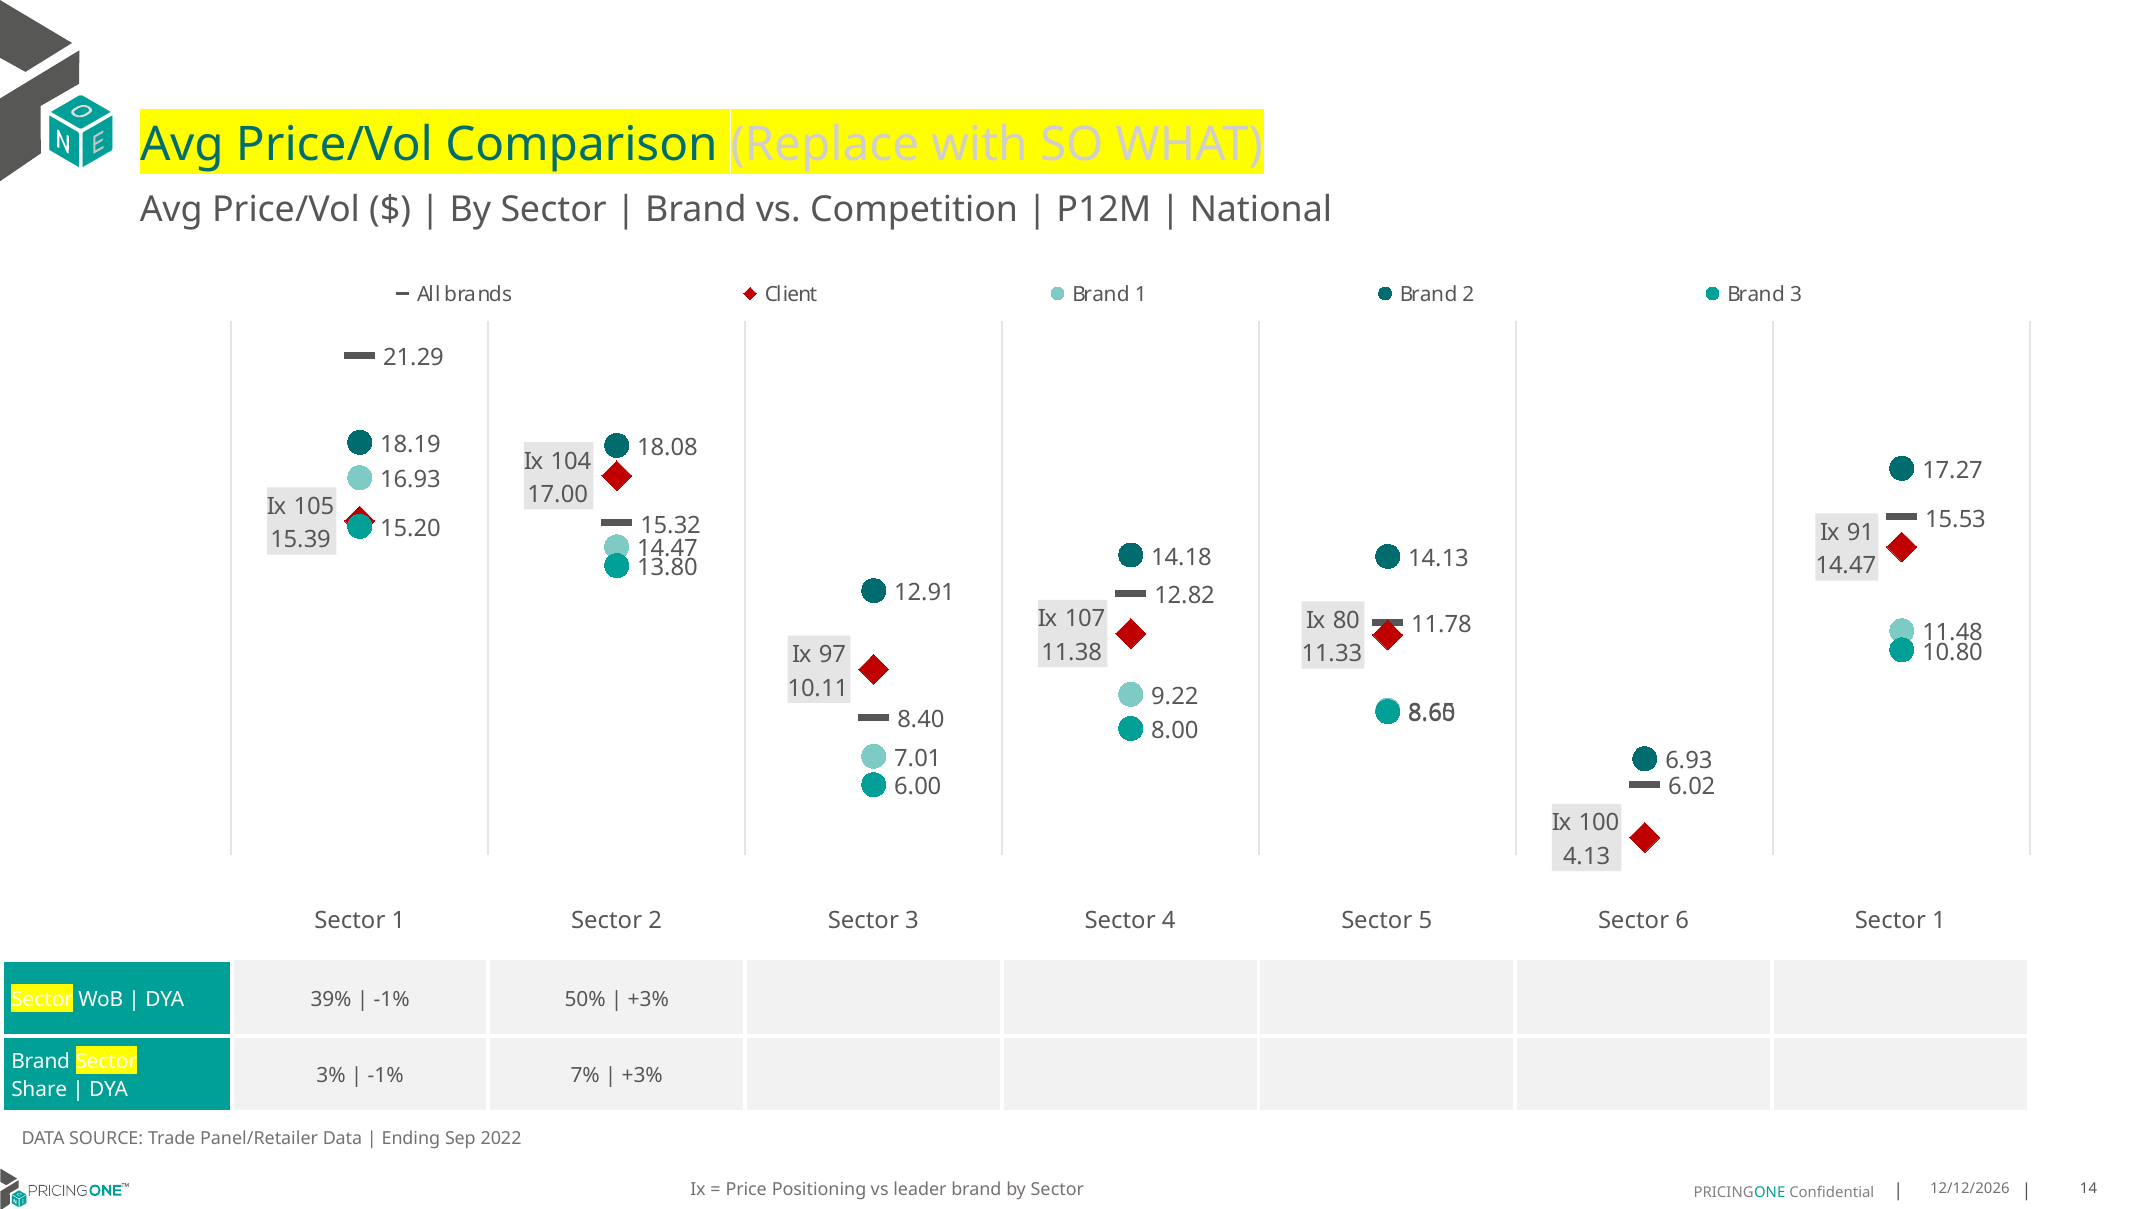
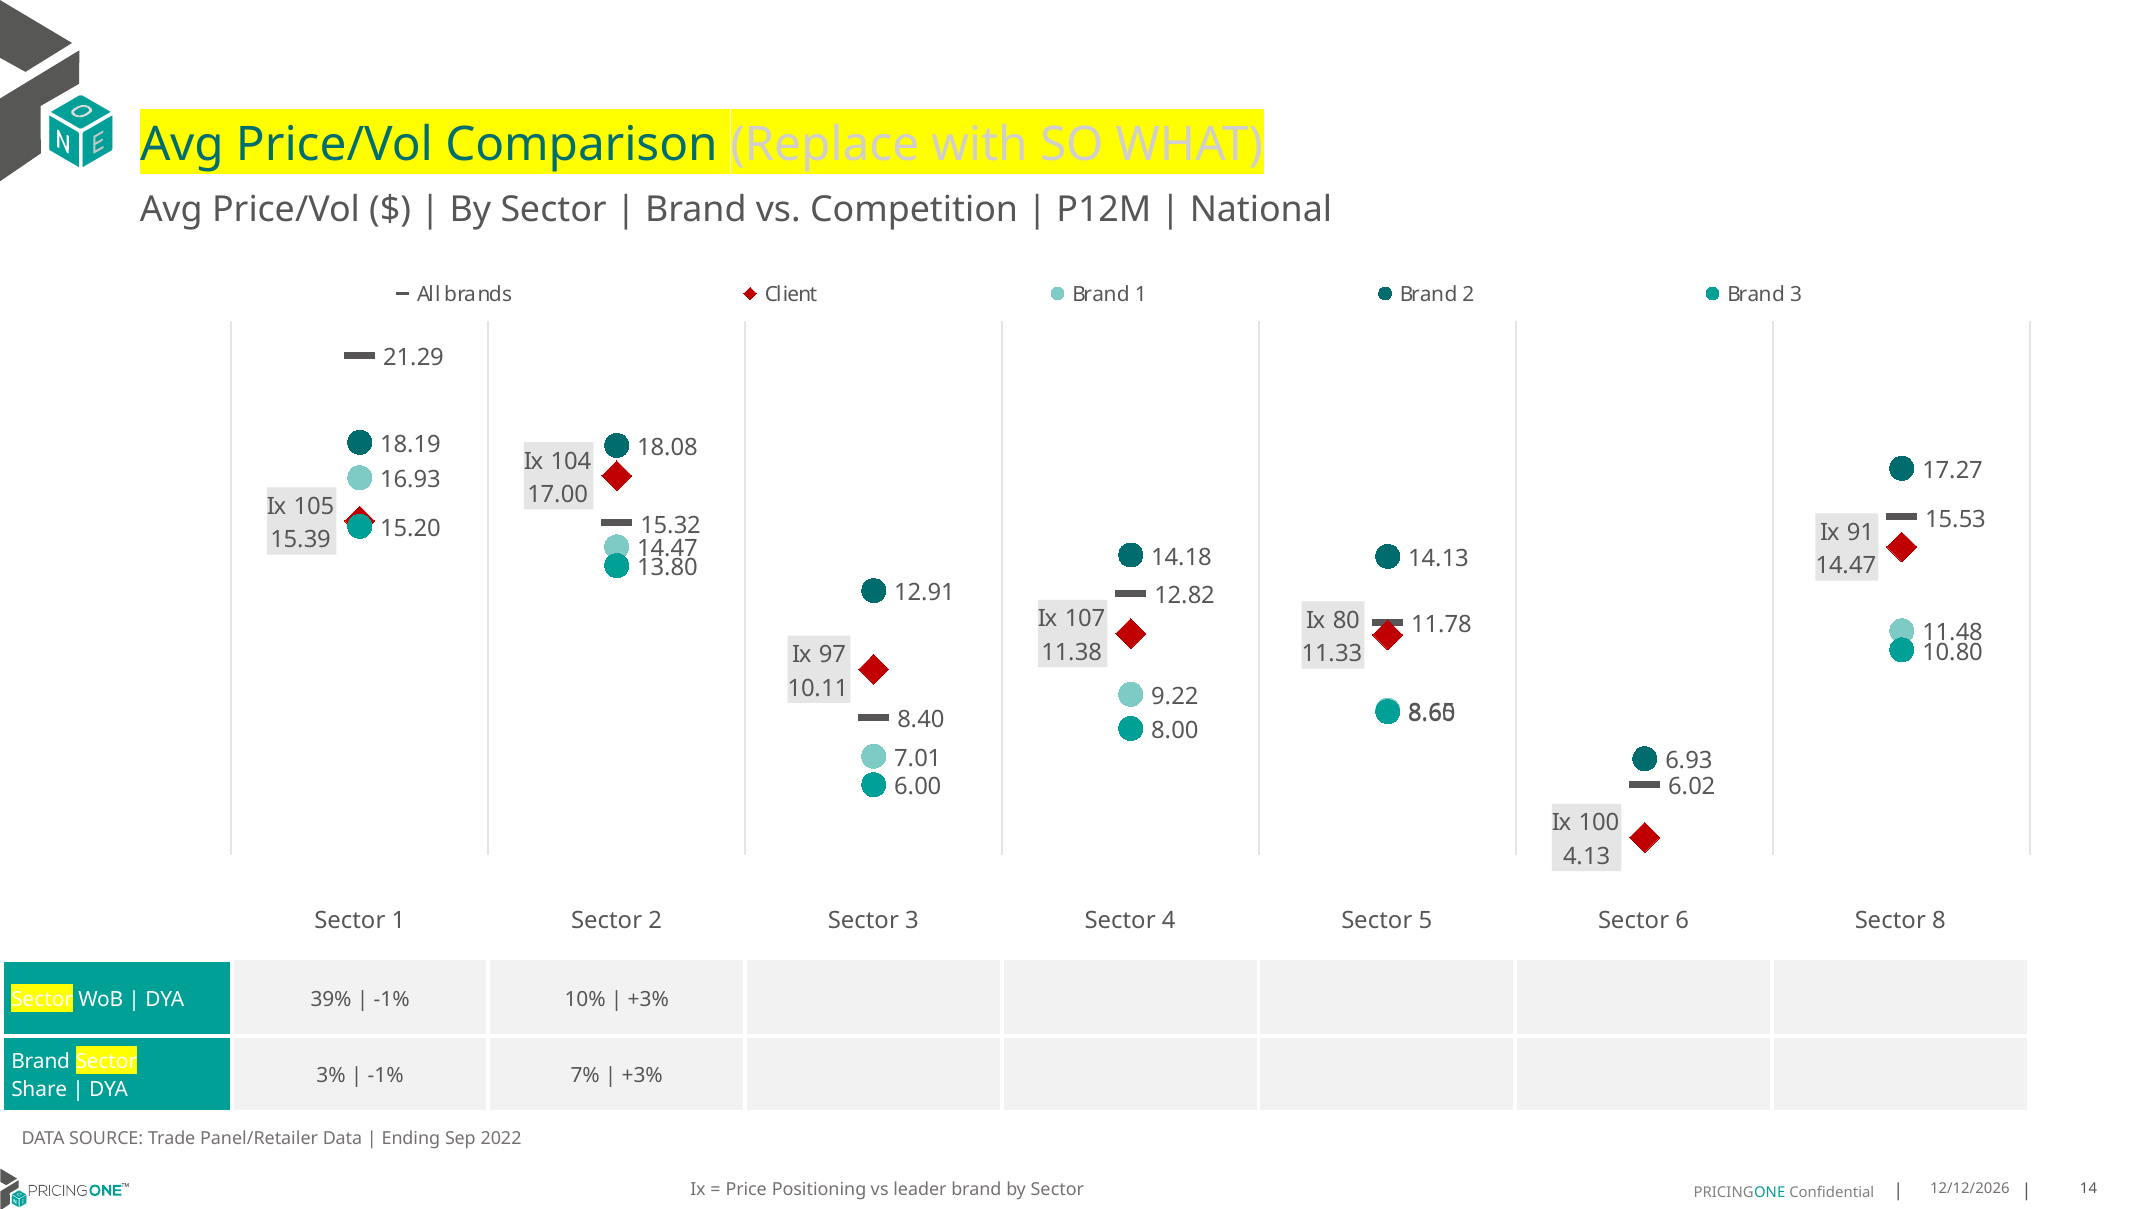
6 Sector 1: 1 -> 8
50%: 50% -> 10%
